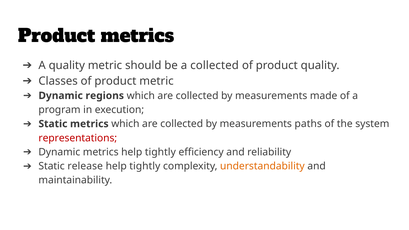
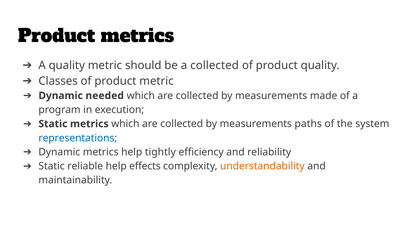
regions: regions -> needed
representations colour: red -> blue
release: release -> reliable
tightly at (145, 166): tightly -> effects
